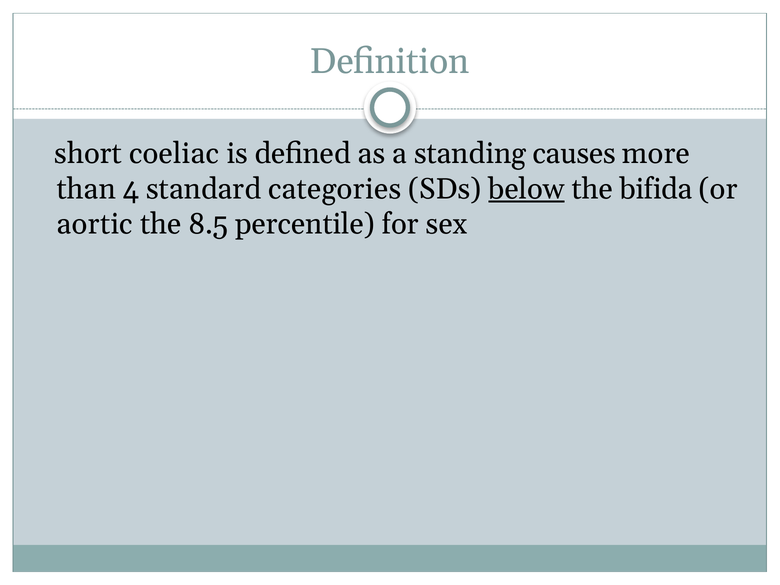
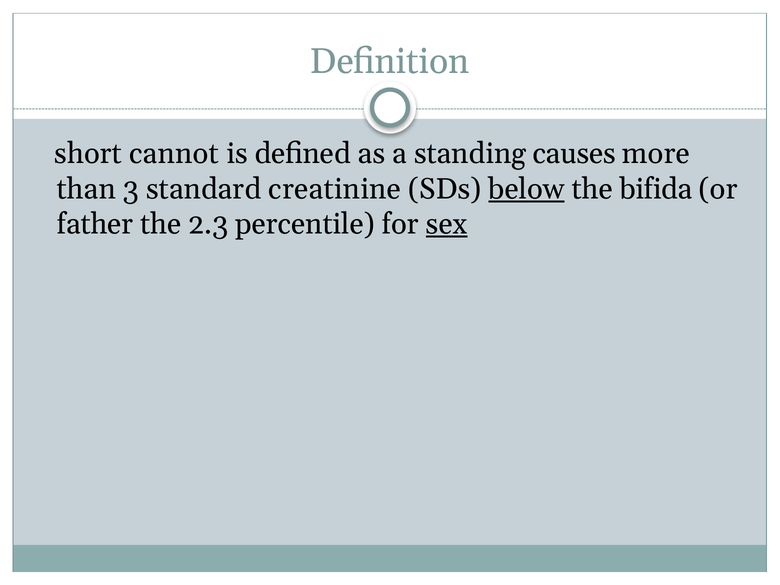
coeliac: coeliac -> cannot
4: 4 -> 3
categories: categories -> creatinine
aortic: aortic -> father
8.5: 8.5 -> 2.3
sex underline: none -> present
